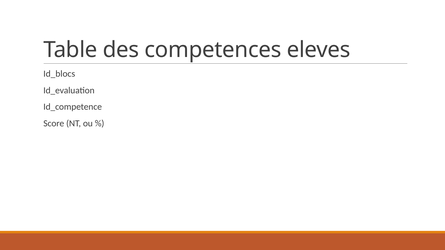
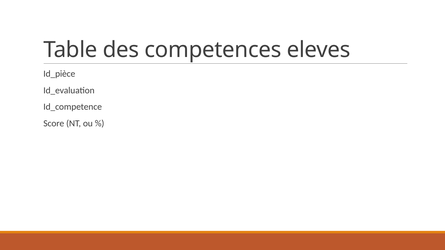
Id_blocs: Id_blocs -> Id_pièce
